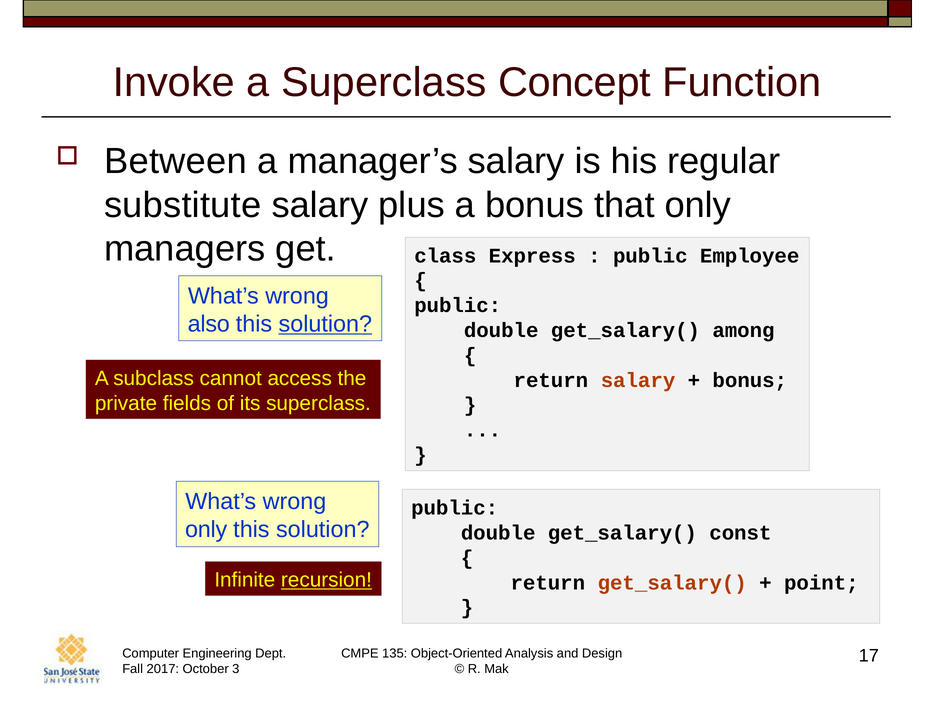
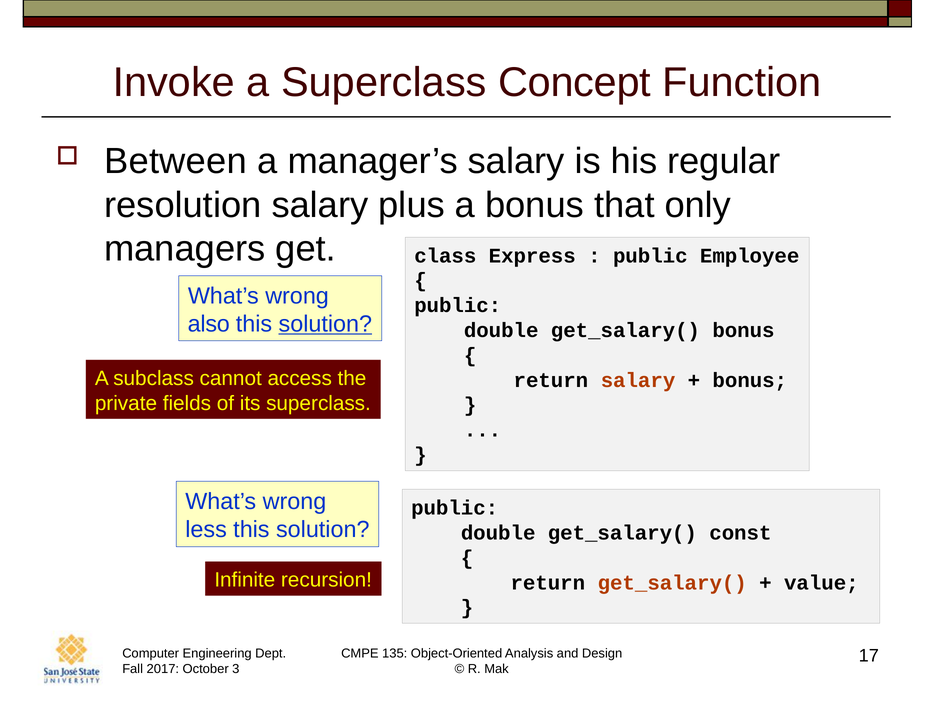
substitute: substitute -> resolution
get_salary( among: among -> bonus
only at (206, 530): only -> less
recursion underline: present -> none
point: point -> value
